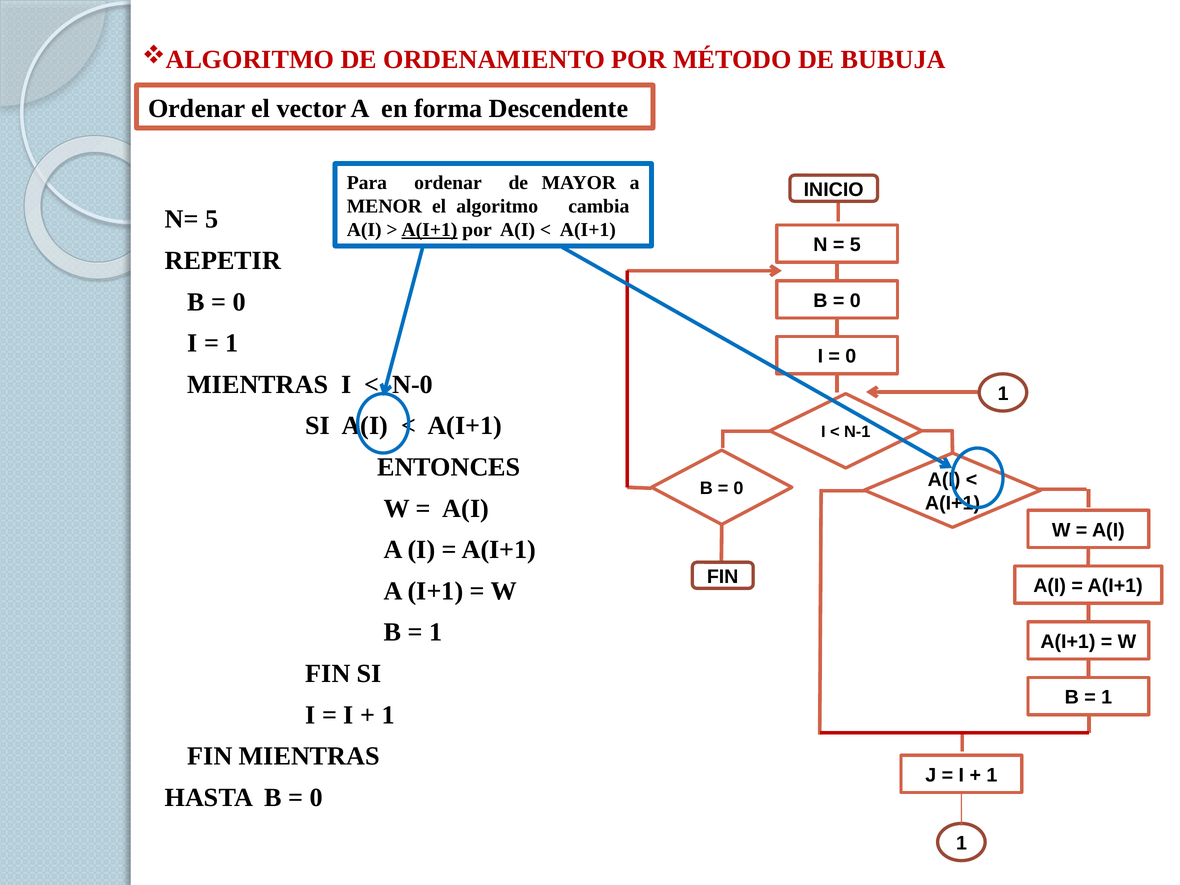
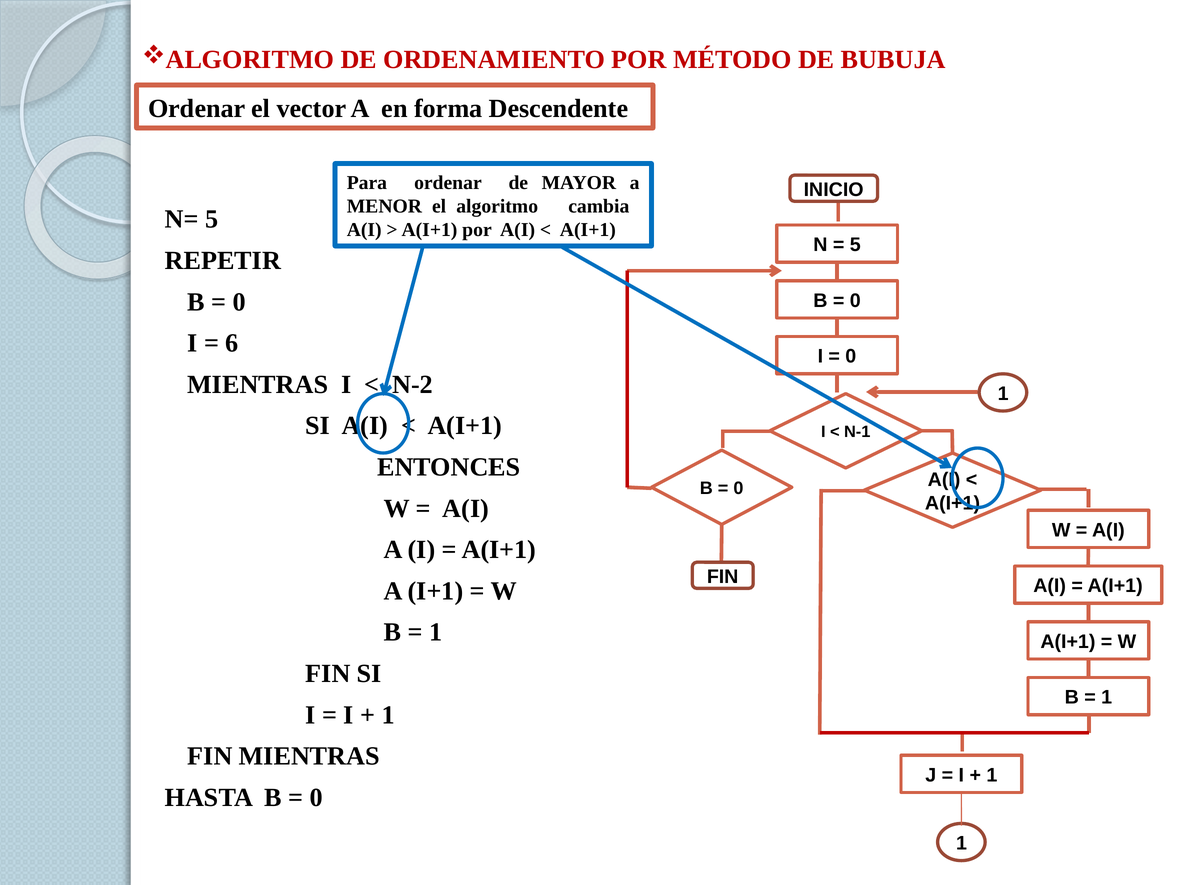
A(I+1 at (429, 230) underline: present -> none
1 at (232, 343): 1 -> 6
N-0: N-0 -> N-2
